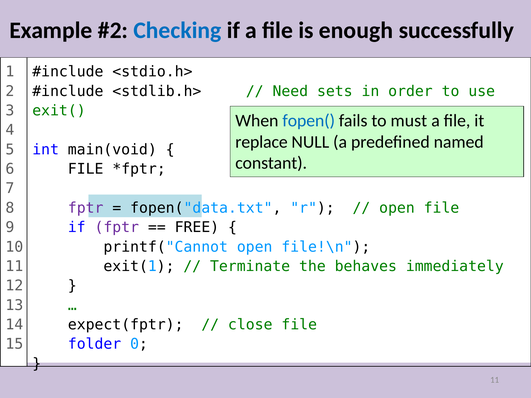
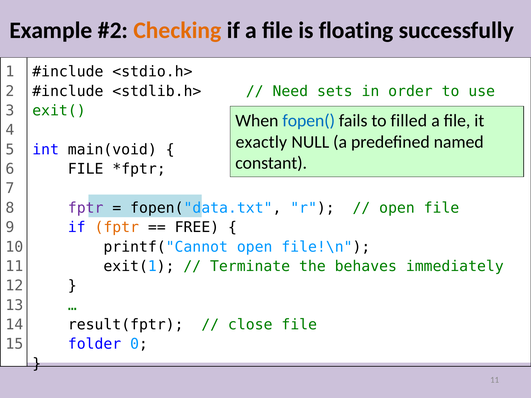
Checking colour: blue -> orange
enough: enough -> floating
must: must -> filled
replace: replace -> exactly
fptr at (117, 227) colour: purple -> orange
expect(fptr: expect(fptr -> result(fptr
